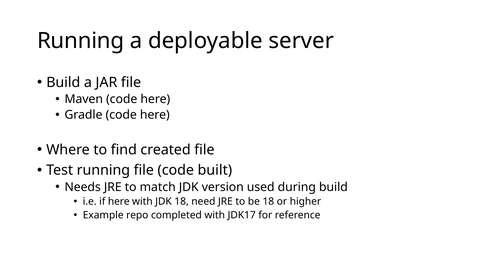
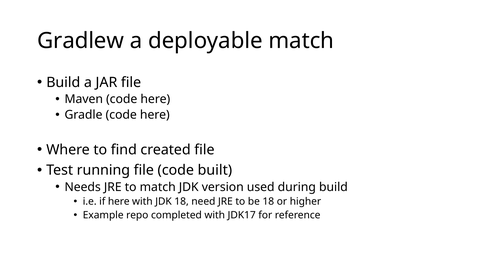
Running at (81, 41): Running -> Gradlew
deployable server: server -> match
